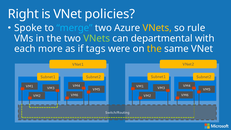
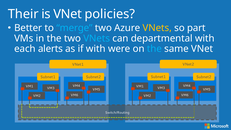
Right: Right -> Their
Spoke: Spoke -> Better
rule: rule -> part
VNets at (97, 38) colour: light green -> light blue
more: more -> alerts
if tags: tags -> with
the at (154, 49) colour: yellow -> light blue
